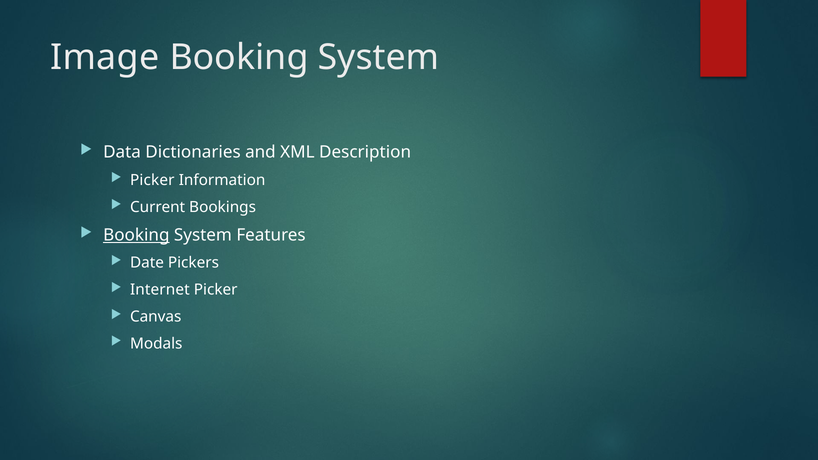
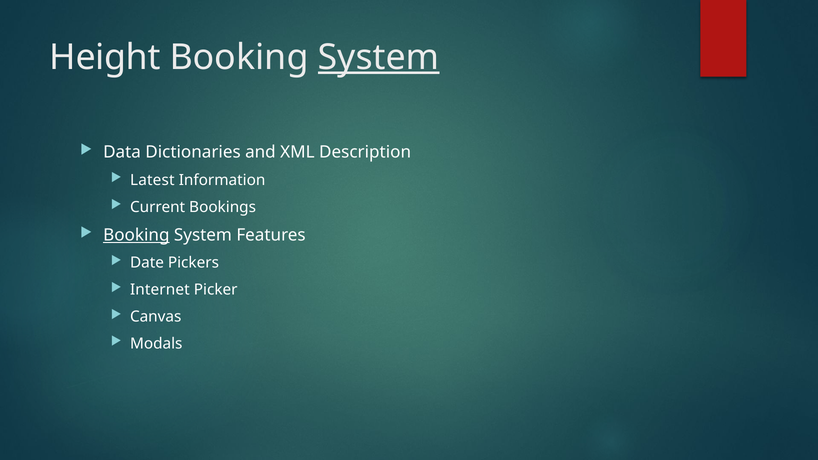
Image: Image -> Height
System at (379, 57) underline: none -> present
Picker at (152, 180): Picker -> Latest
